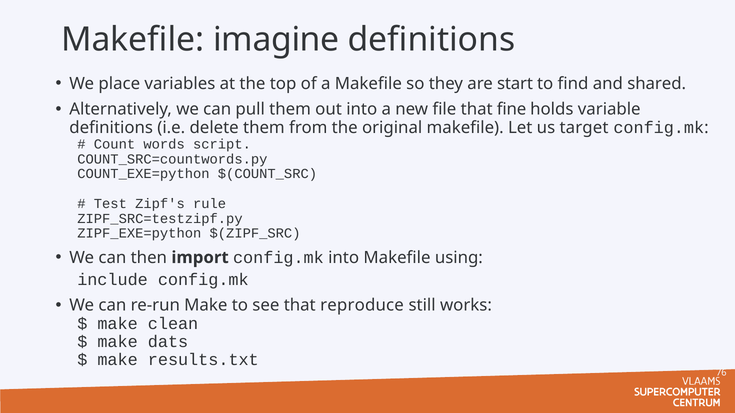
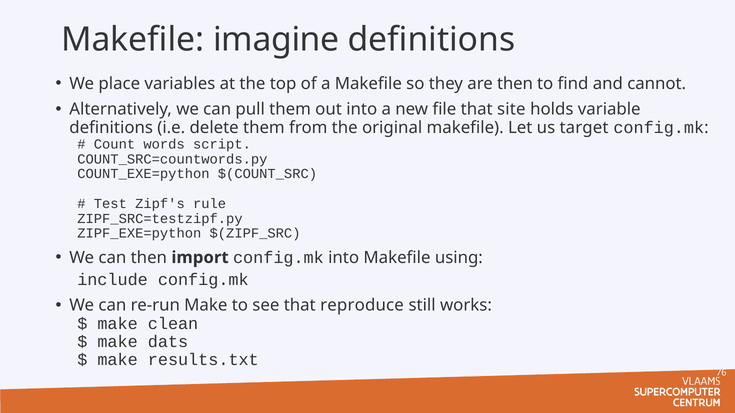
are start: start -> then
shared: shared -> cannot
fine: fine -> site
